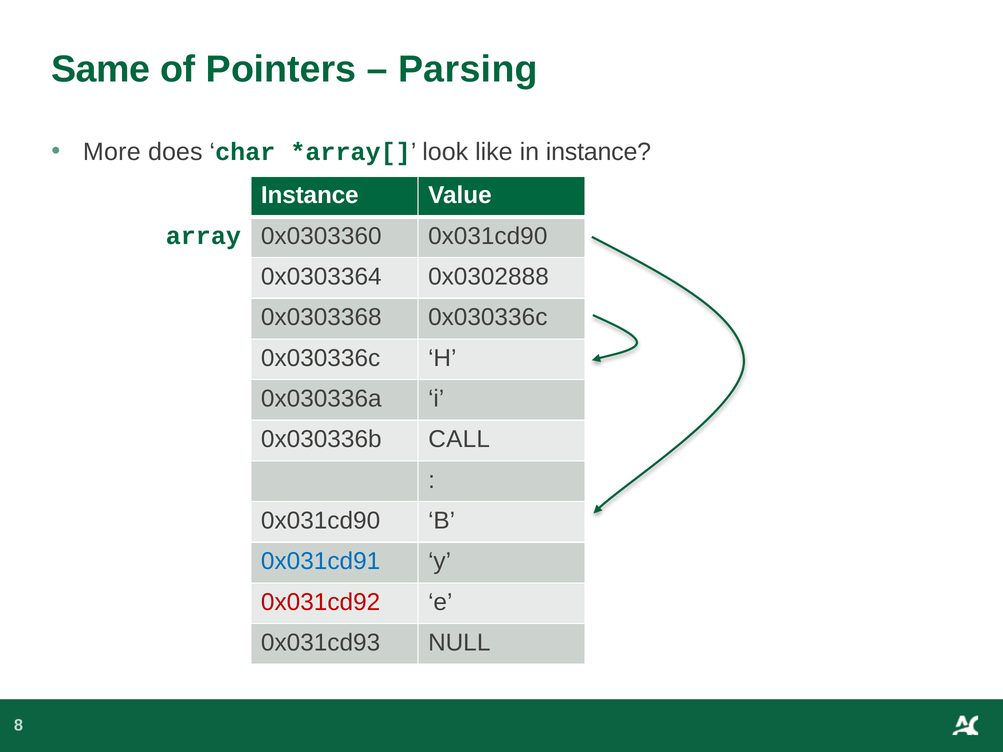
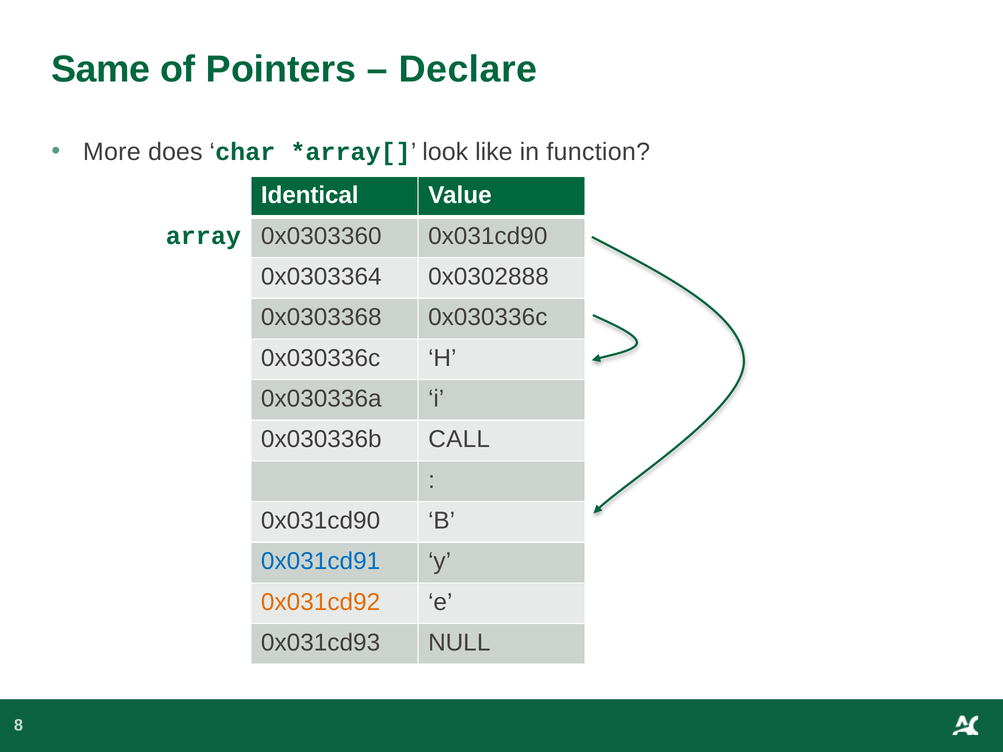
Parsing: Parsing -> Declare
in instance: instance -> function
Instance at (310, 195): Instance -> Identical
0x031cd92 colour: red -> orange
